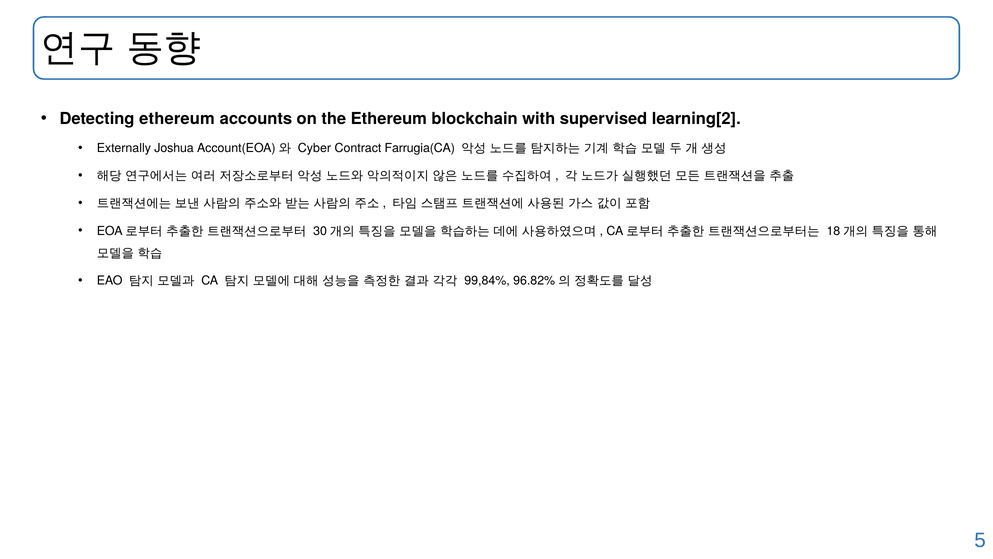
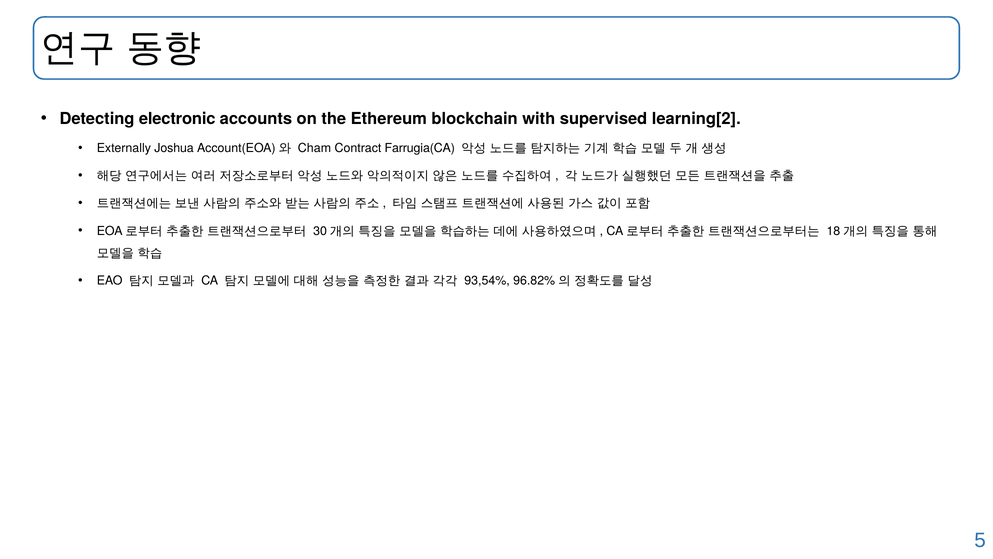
Detecting ethereum: ethereum -> electronic
Cyber: Cyber -> Cham
99,84%: 99,84% -> 93,54%
